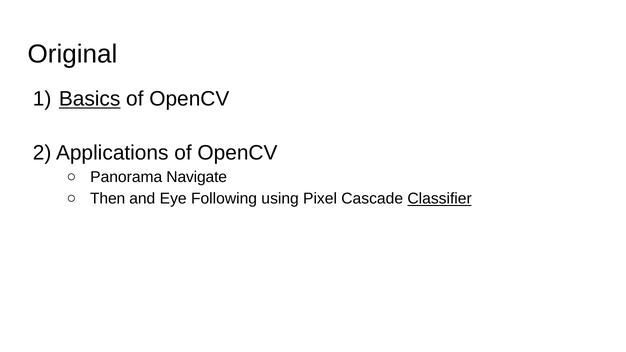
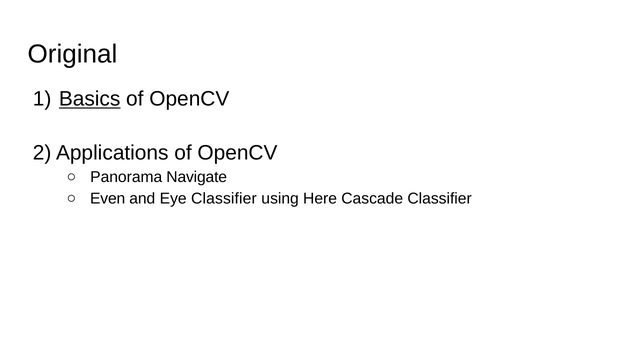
Then: Then -> Even
Eye Following: Following -> Classifier
Pixel: Pixel -> Here
Classifier at (440, 199) underline: present -> none
